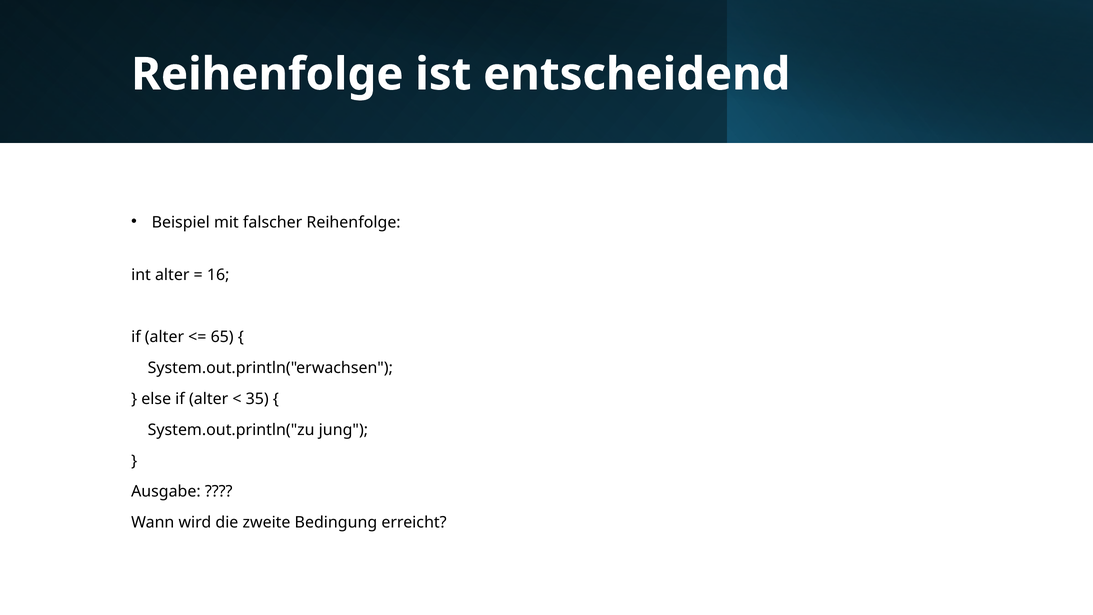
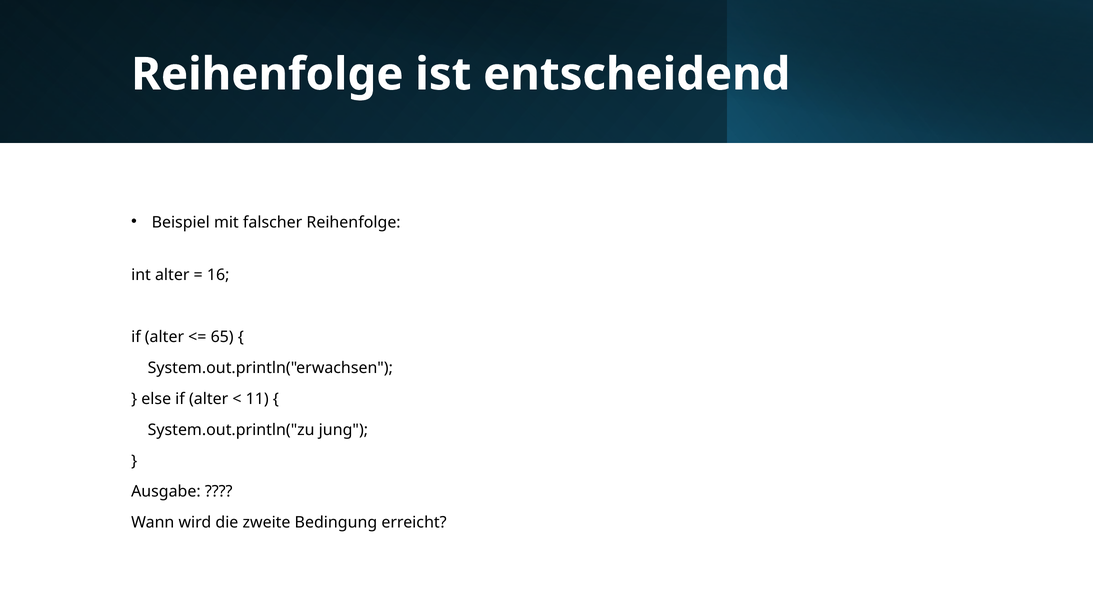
35: 35 -> 11
